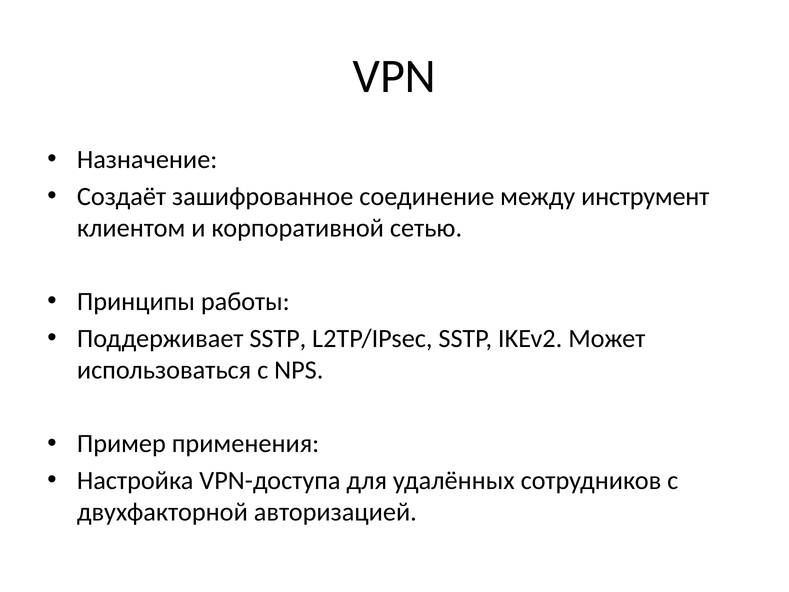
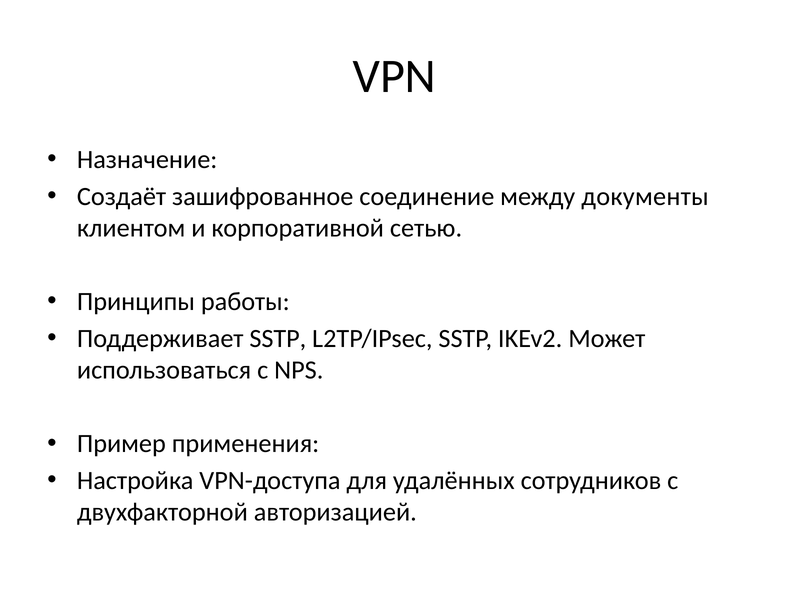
инструмент: инструмент -> документы
